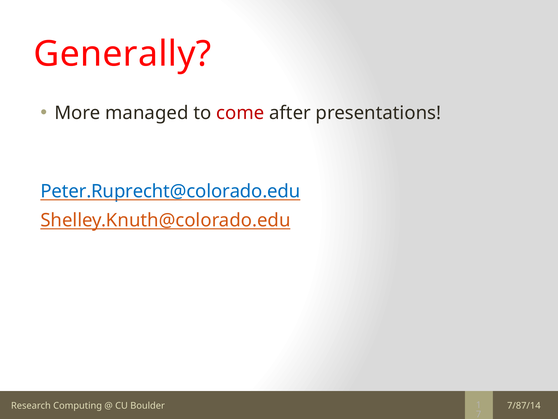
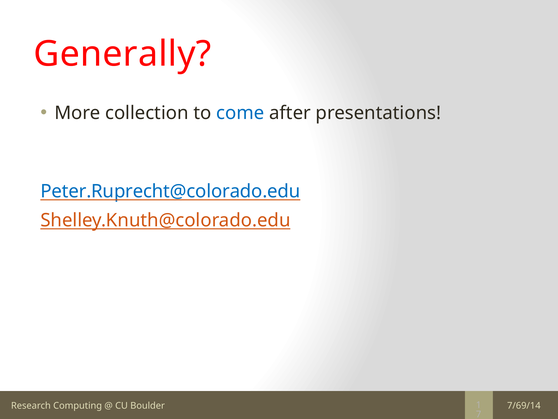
managed: managed -> collection
come colour: red -> blue
7/87/14: 7/87/14 -> 7/69/14
